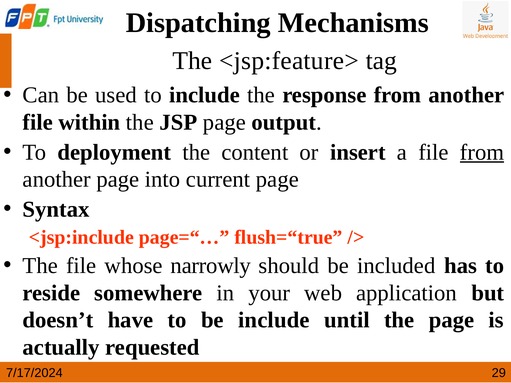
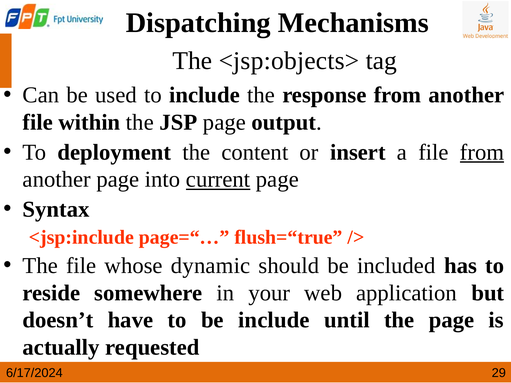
<jsp:feature>: <jsp:feature> -> <jsp:objects>
current underline: none -> present
narrowly: narrowly -> dynamic
7/17/2024: 7/17/2024 -> 6/17/2024
